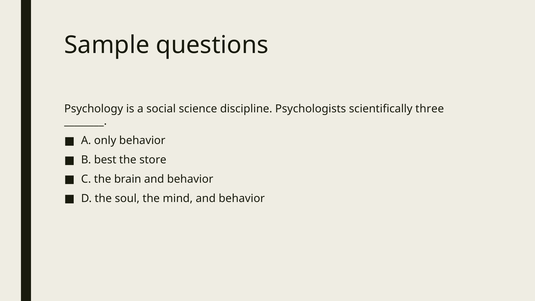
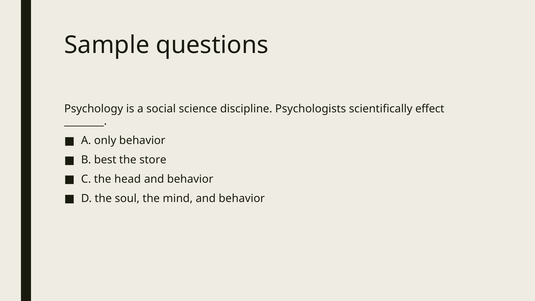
three: three -> effect
brain: brain -> head
